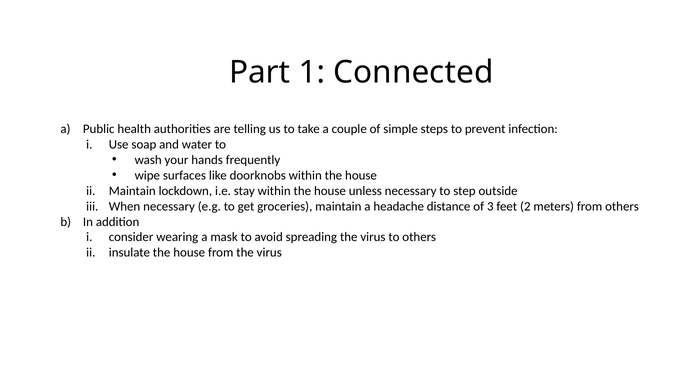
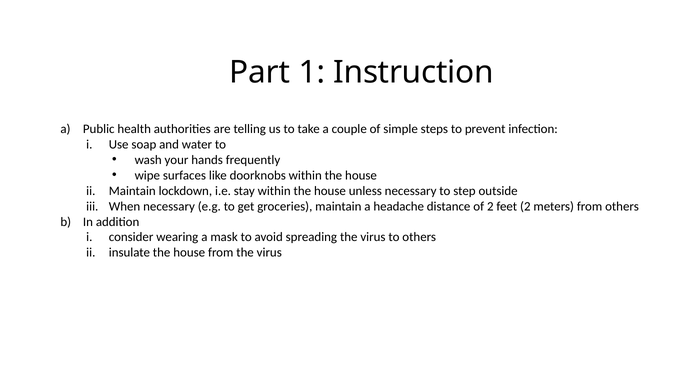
Connected: Connected -> Instruction
of 3: 3 -> 2
